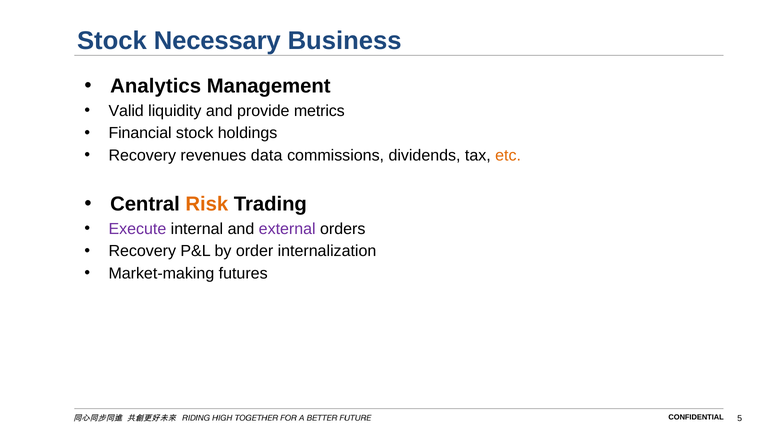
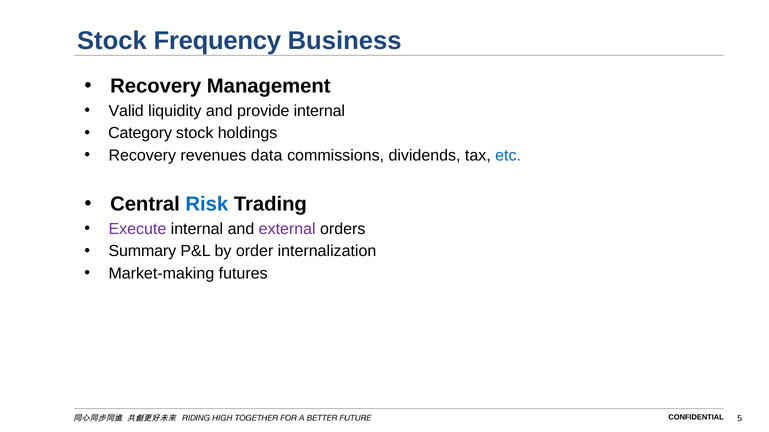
Necessary: Necessary -> Frequency
Analytics at (156, 86): Analytics -> Recovery
provide metrics: metrics -> internal
Financial: Financial -> Category
etc colour: orange -> blue
Risk colour: orange -> blue
Recovery at (142, 252): Recovery -> Summary
